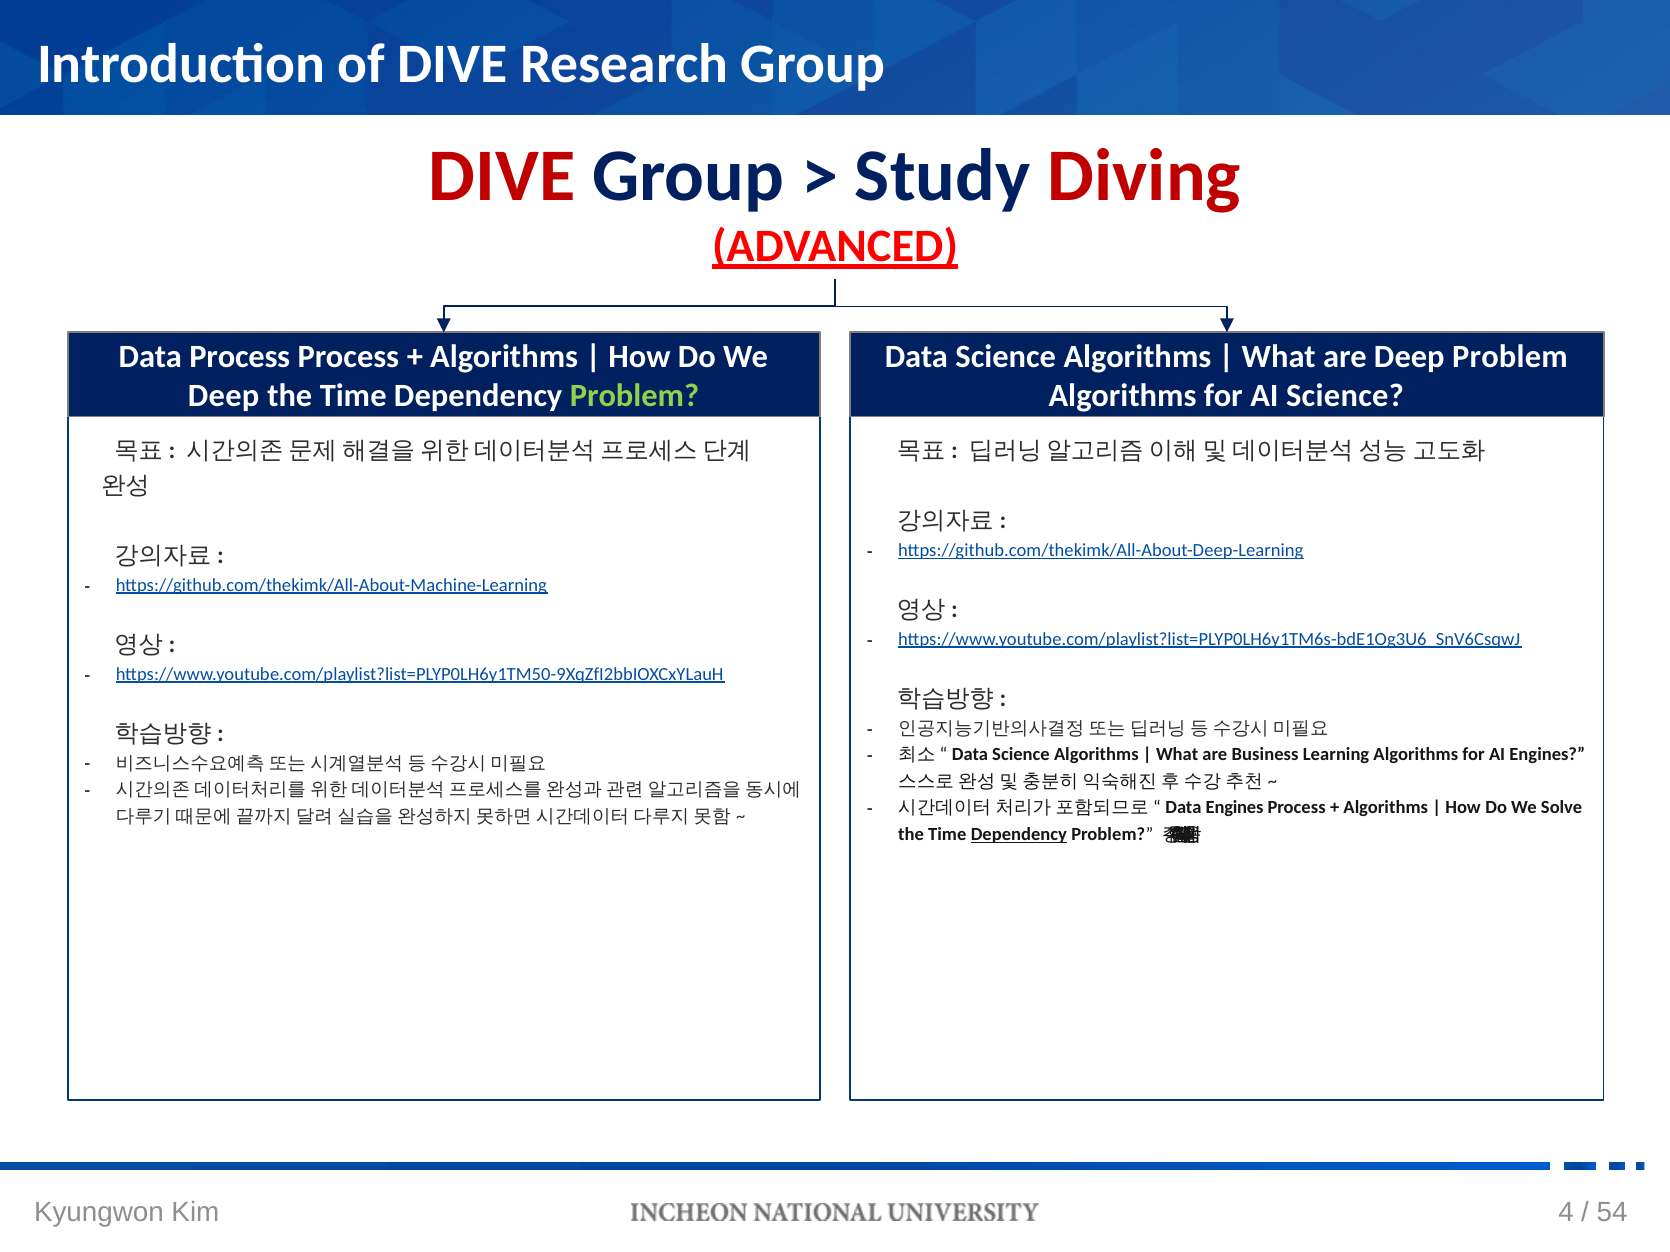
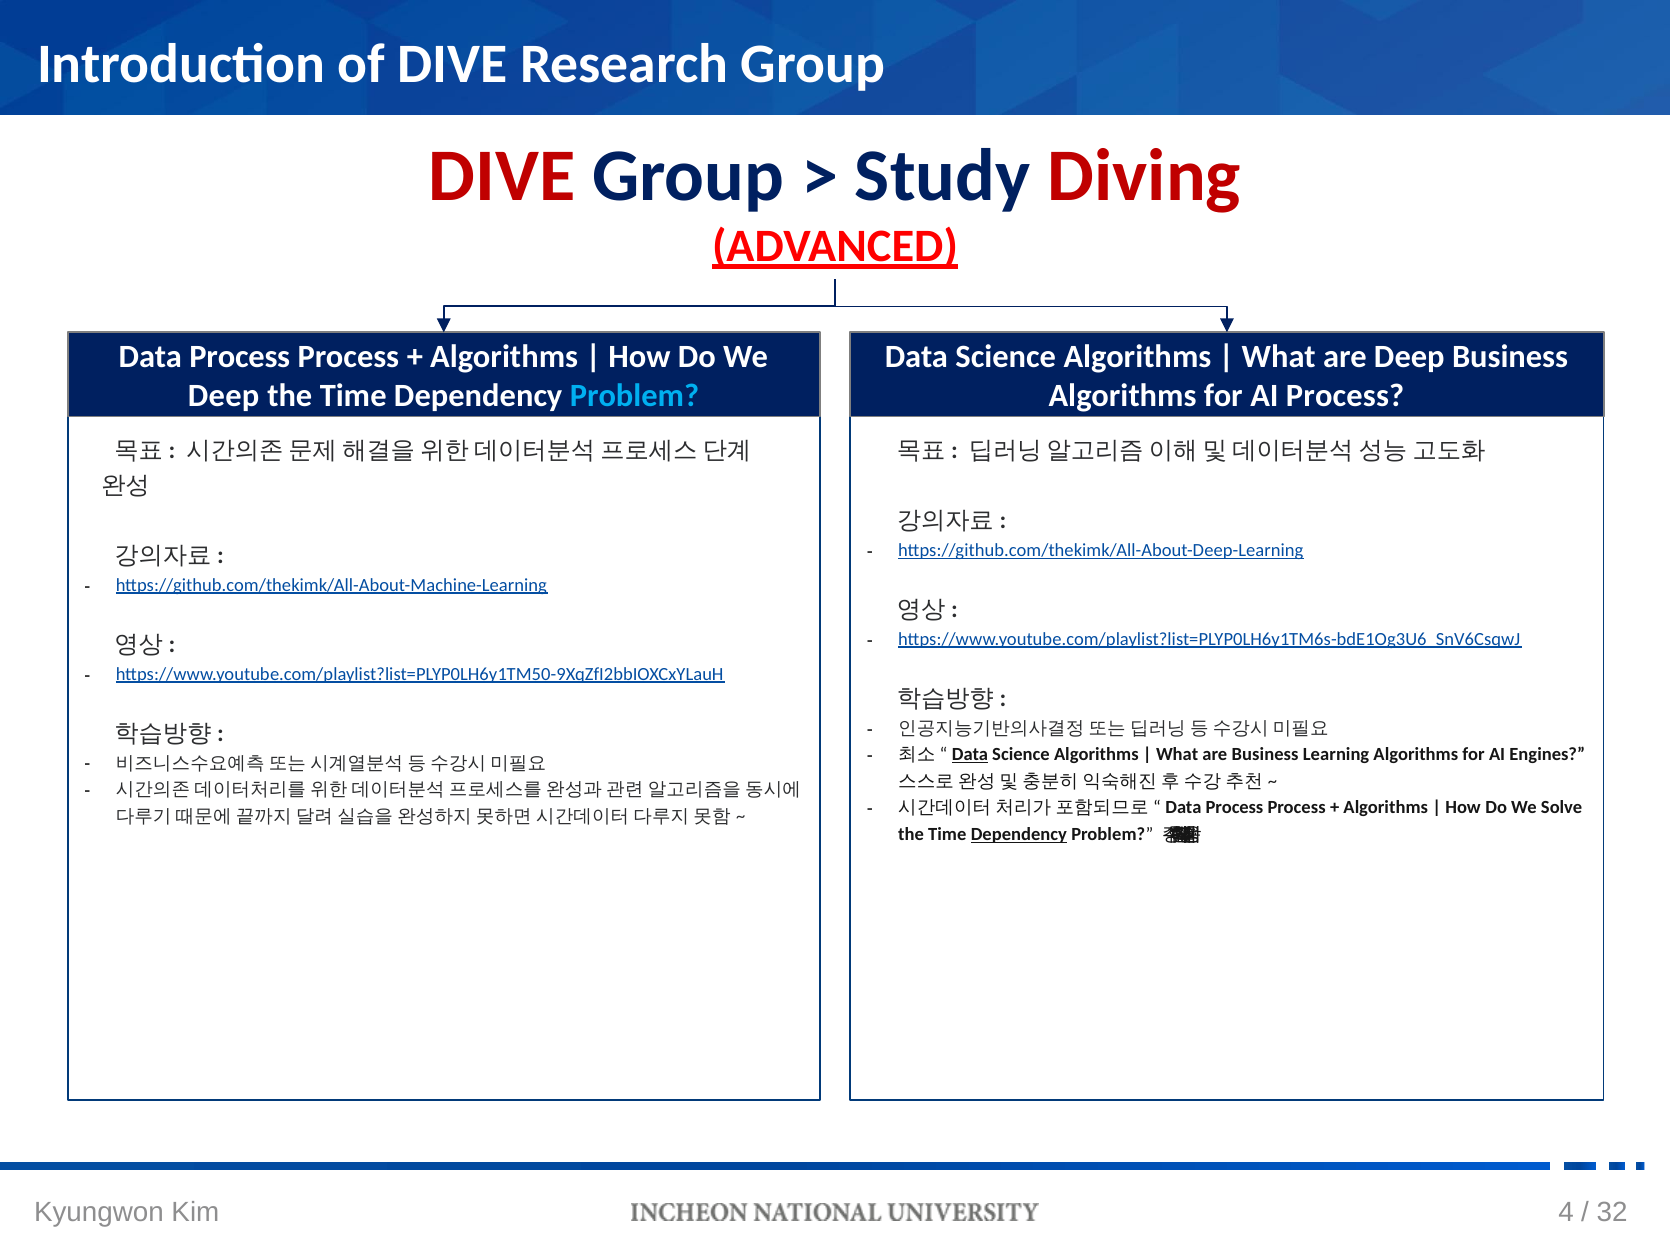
Deep Problem: Problem -> Business
Problem at (634, 396) colour: light green -> light blue
AI Science: Science -> Process
Data at (970, 755) underline: none -> present
Engines at (1235, 808): Engines -> Process
54: 54 -> 32
